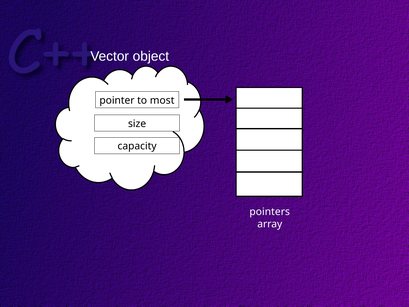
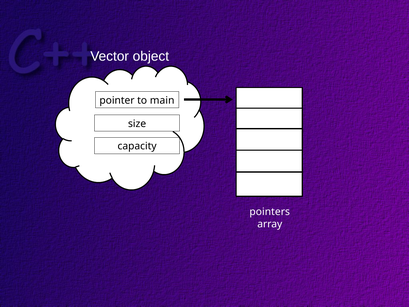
most: most -> main
